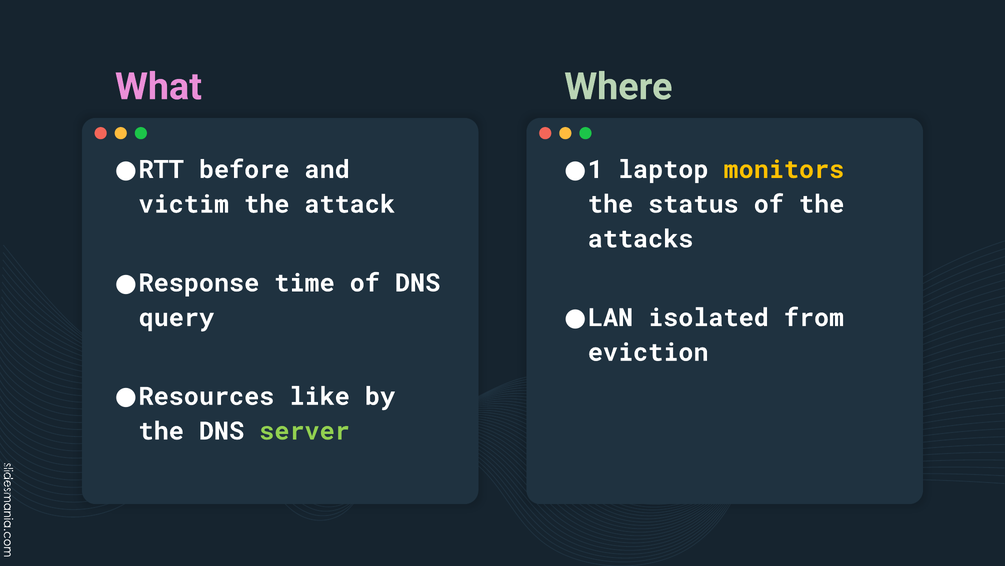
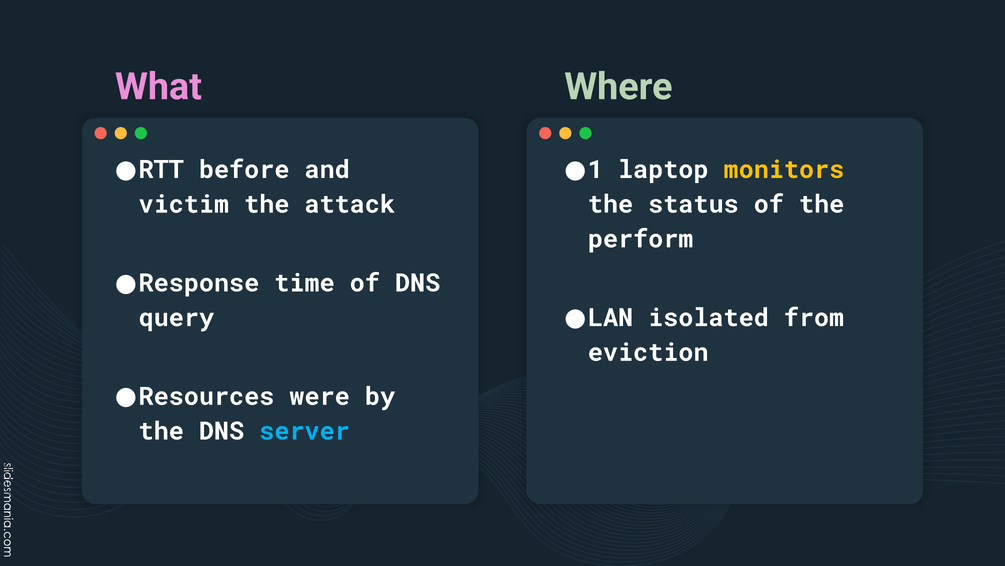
attacks: attacks -> perform
like: like -> were
server colour: light green -> light blue
